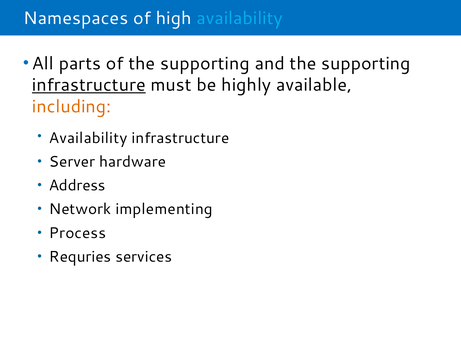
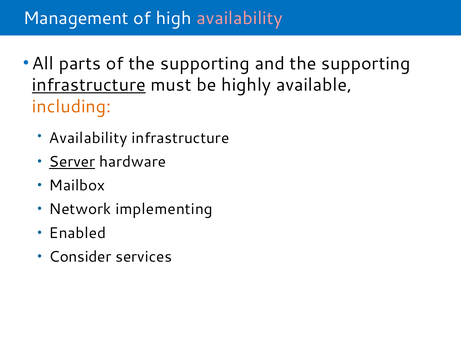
Namespaces: Namespaces -> Management
availability at (240, 18) colour: light blue -> pink
Server underline: none -> present
Address: Address -> Mailbox
Process: Process -> Enabled
Requries: Requries -> Consider
